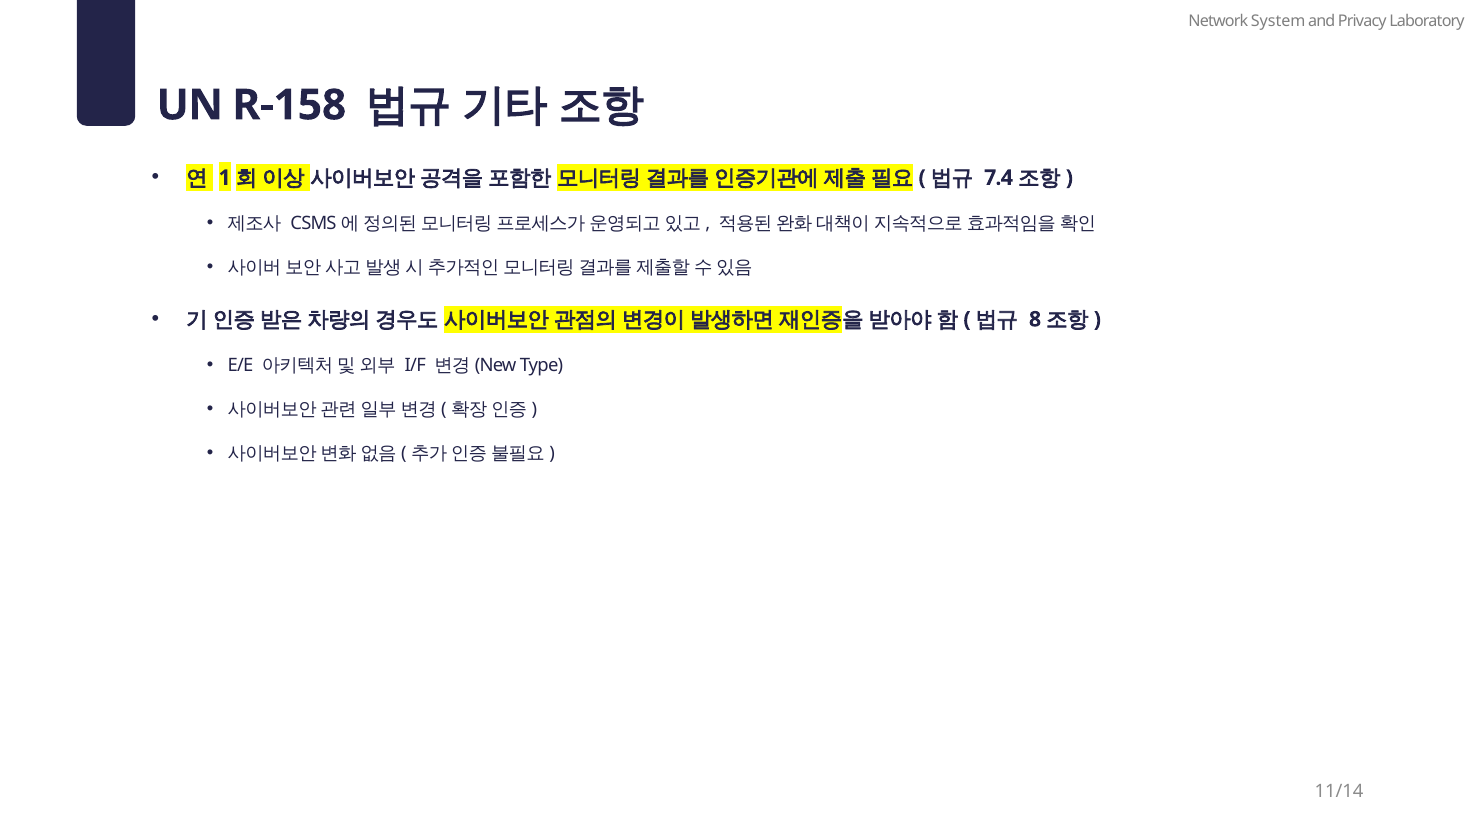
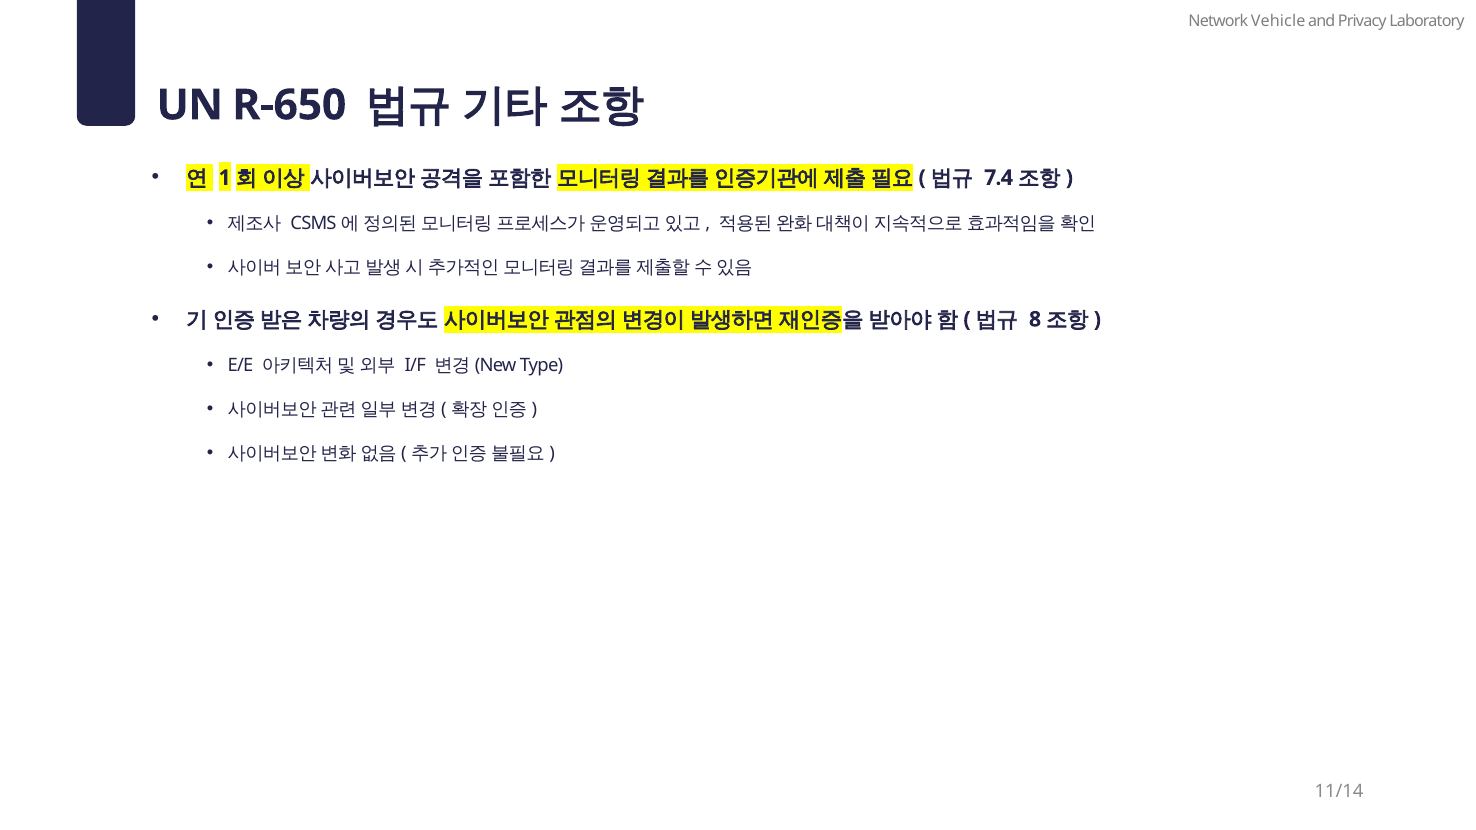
System: System -> Vehicle
R-158: R-158 -> R-650
